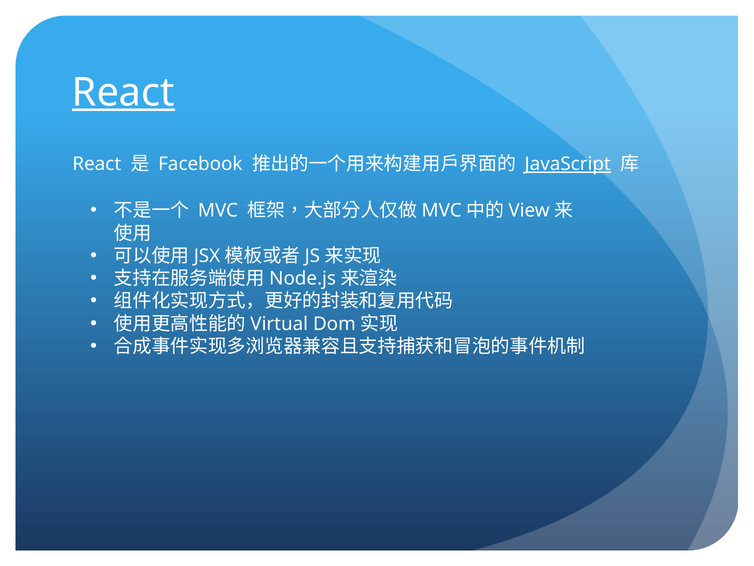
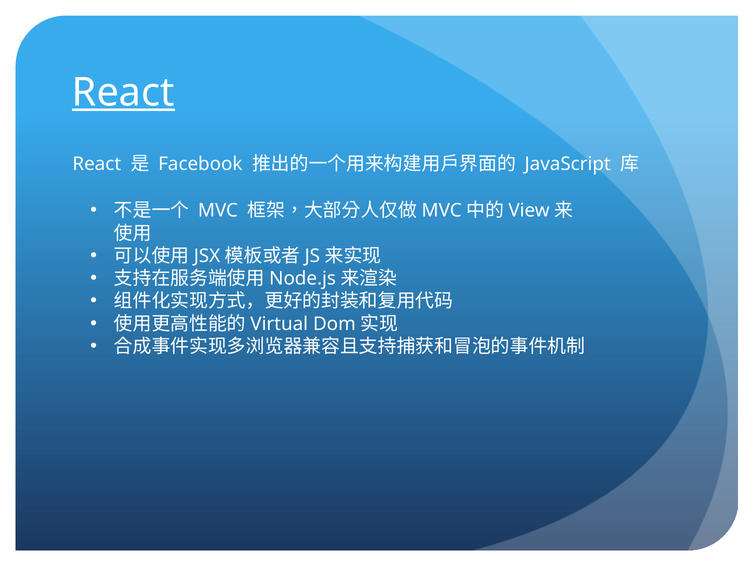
JavaScript underline: present -> none
